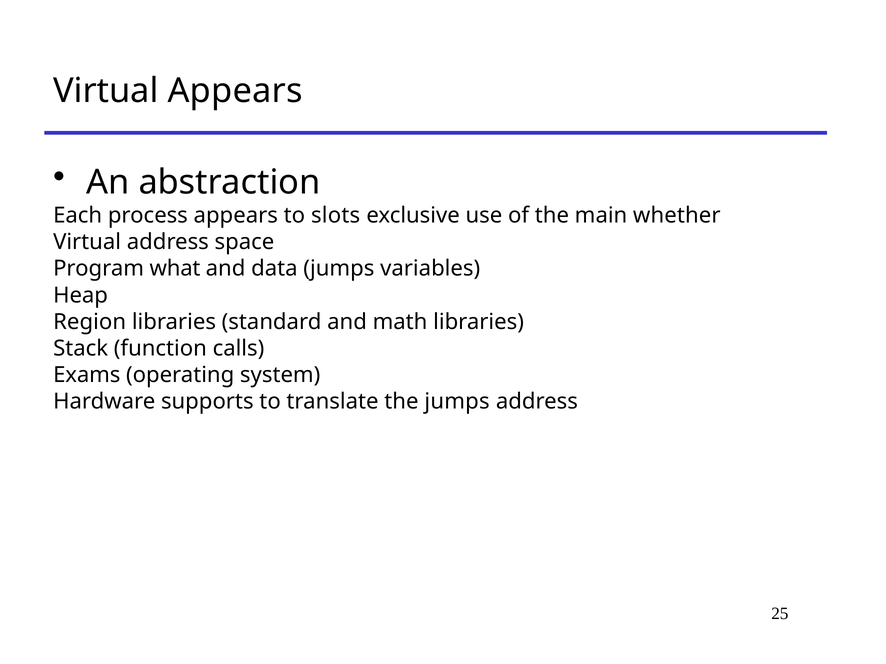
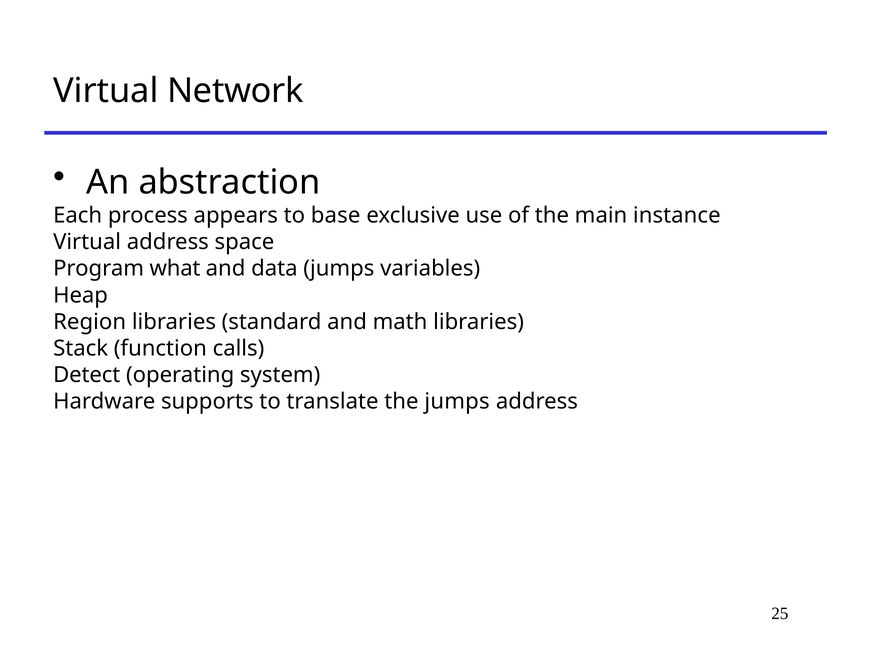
Virtual Appears: Appears -> Network
slots: slots -> base
whether: whether -> instance
Exams: Exams -> Detect
